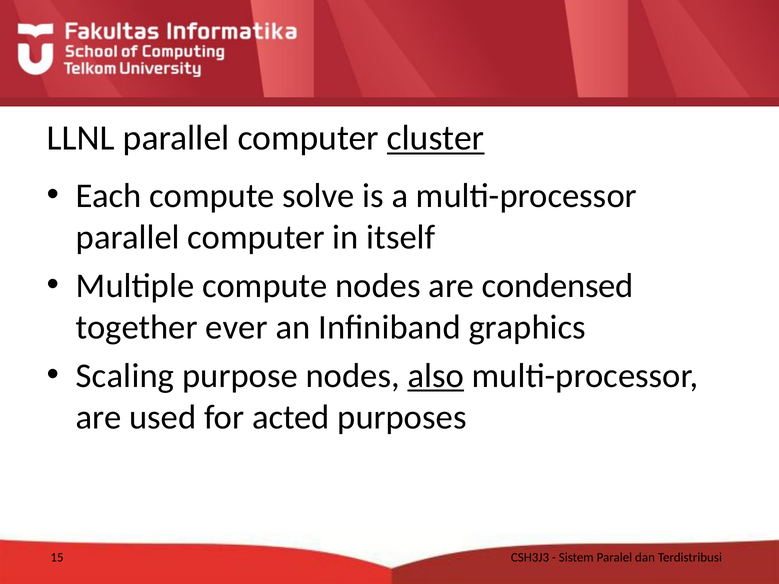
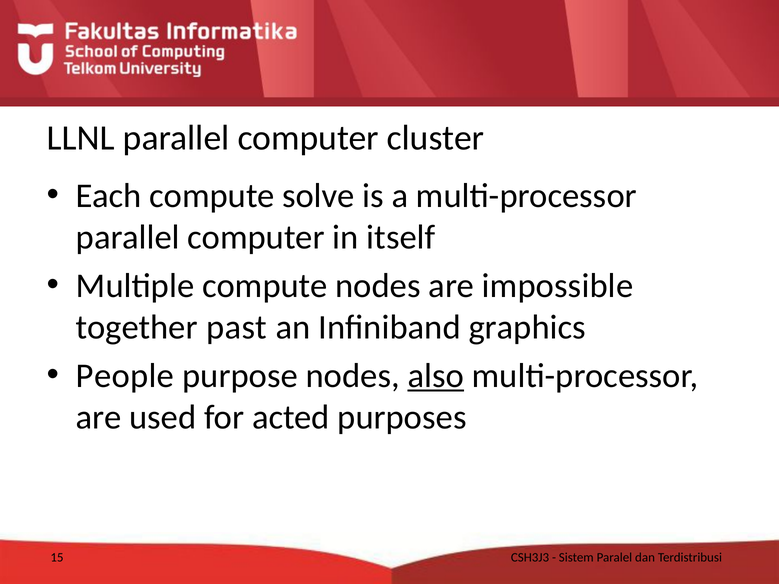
cluster underline: present -> none
condensed: condensed -> impossible
ever: ever -> past
Scaling: Scaling -> People
